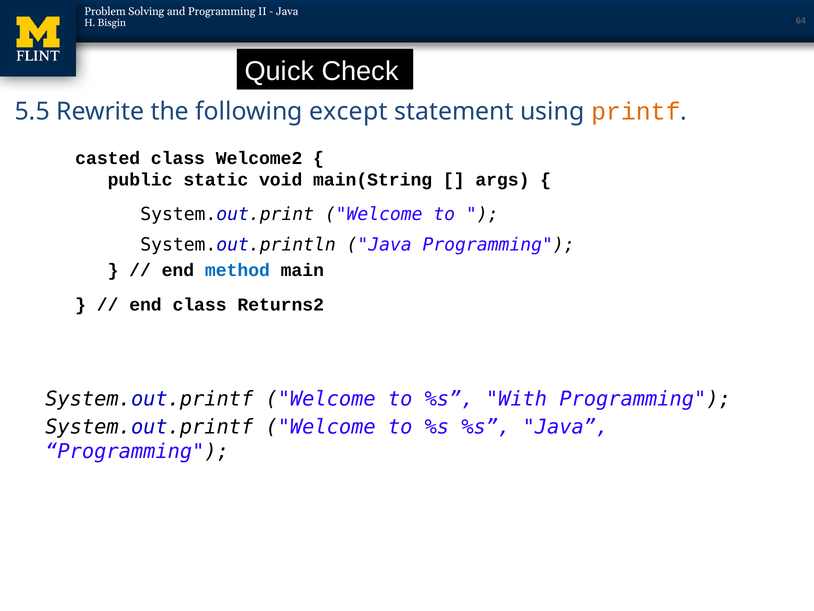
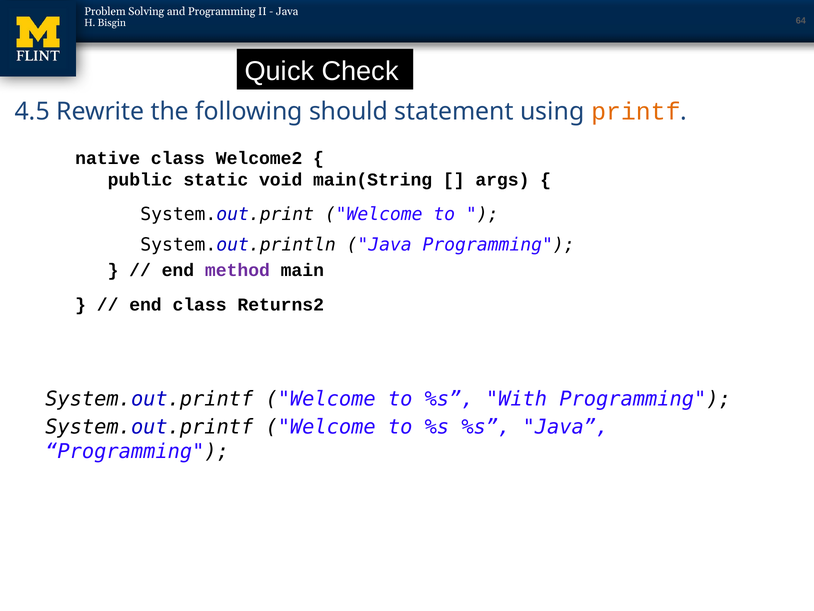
5.5: 5.5 -> 4.5
except: except -> should
casted: casted -> native
method colour: blue -> purple
